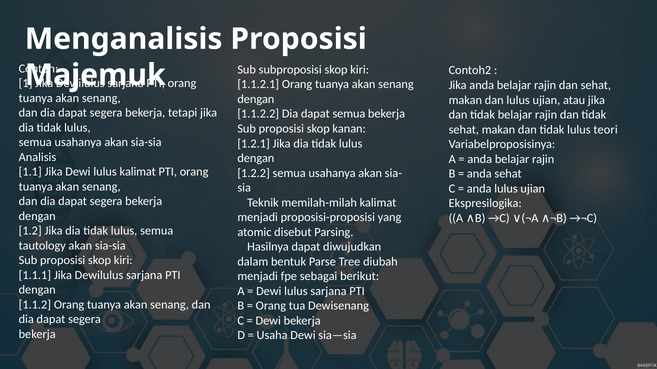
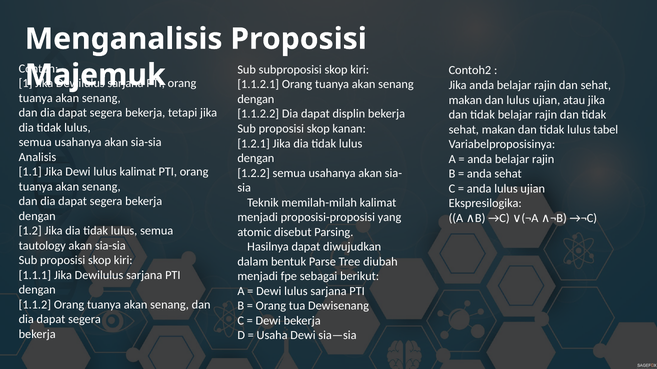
dapat semua: semua -> displin
teori: teori -> tabel
